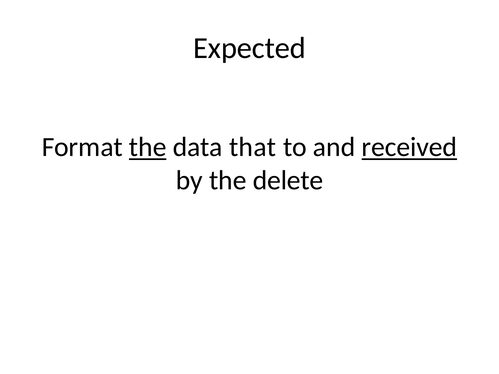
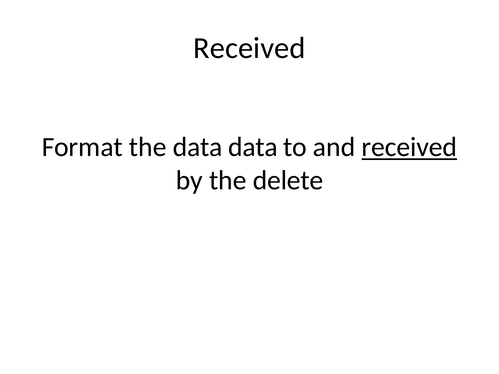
Expected at (249, 48): Expected -> Received
the at (148, 147) underline: present -> none
data that: that -> data
